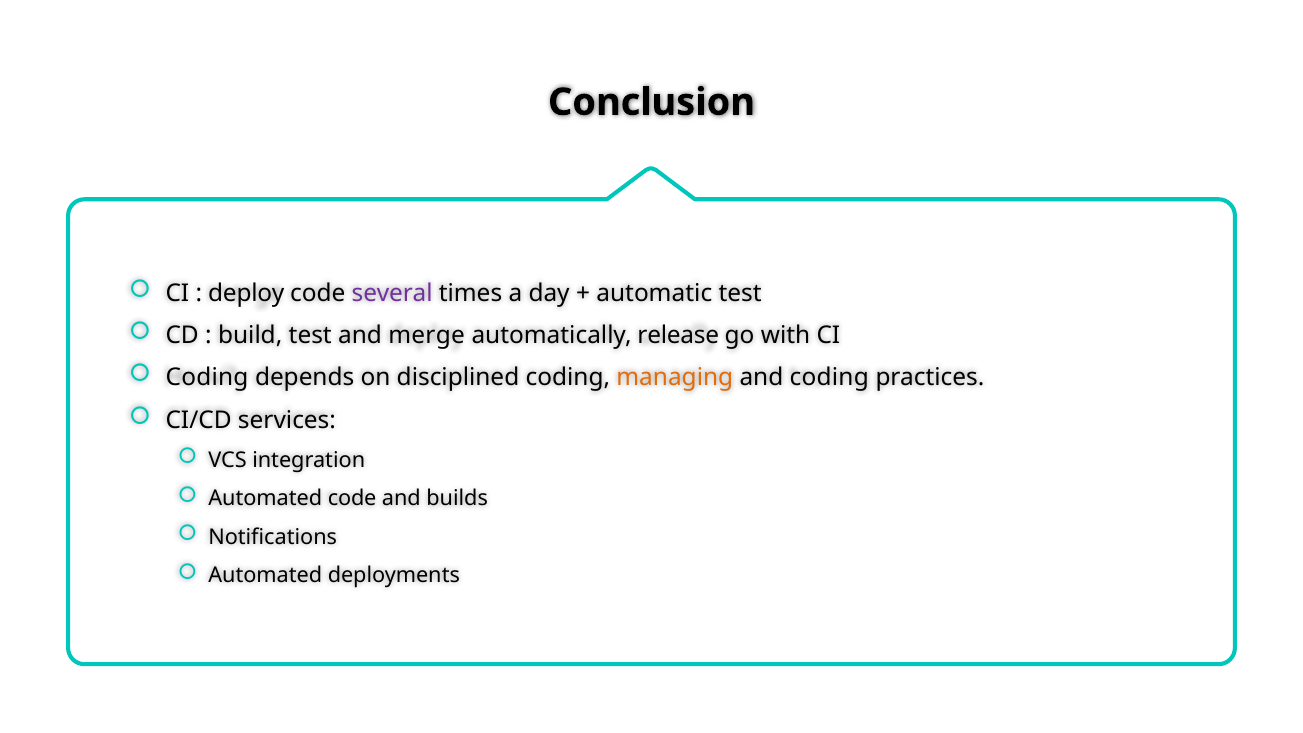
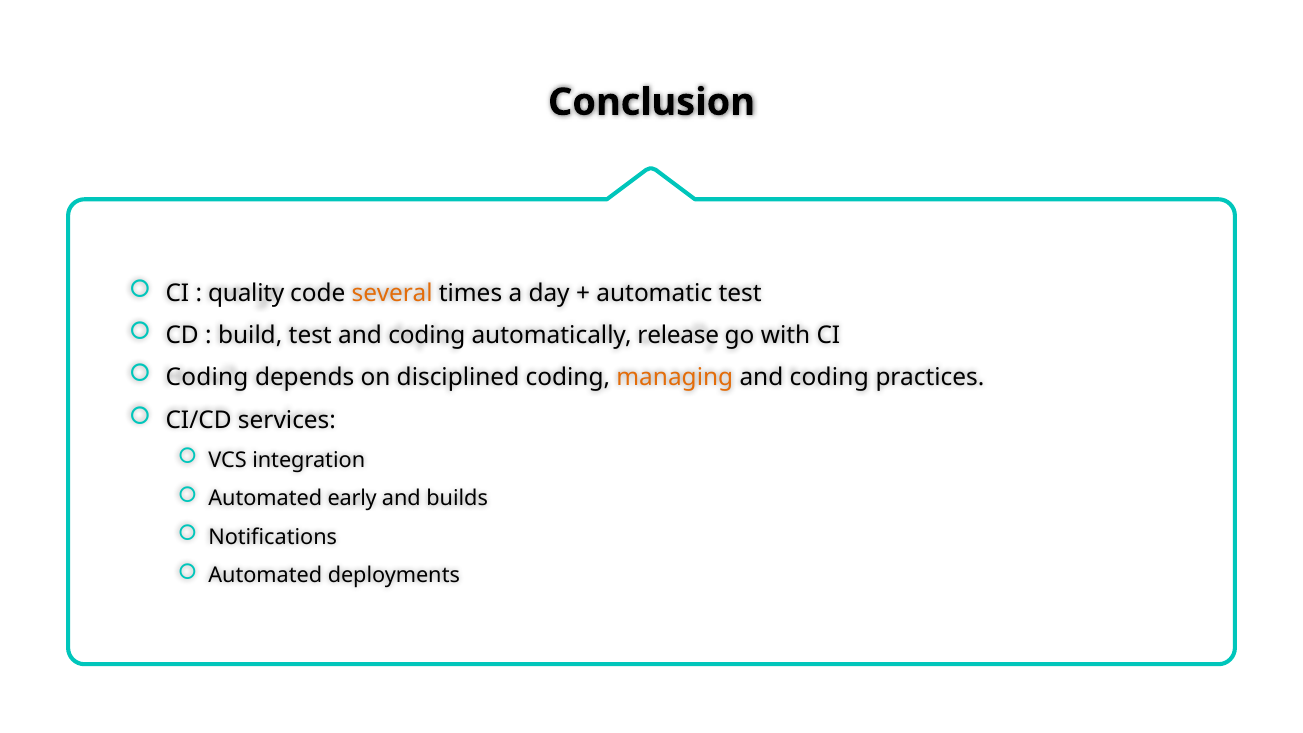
deploy: deploy -> quality
several colour: purple -> orange
test and merge: merge -> coding
Automated code: code -> early
